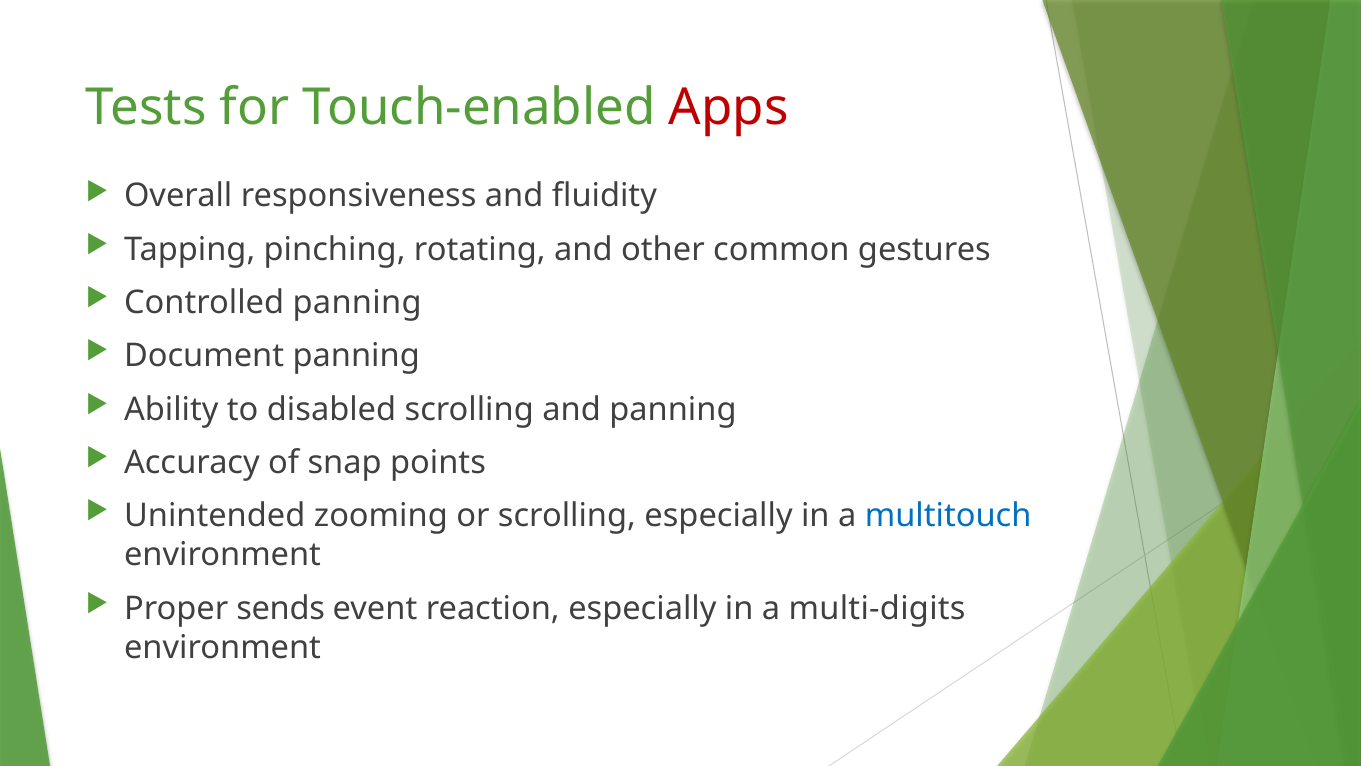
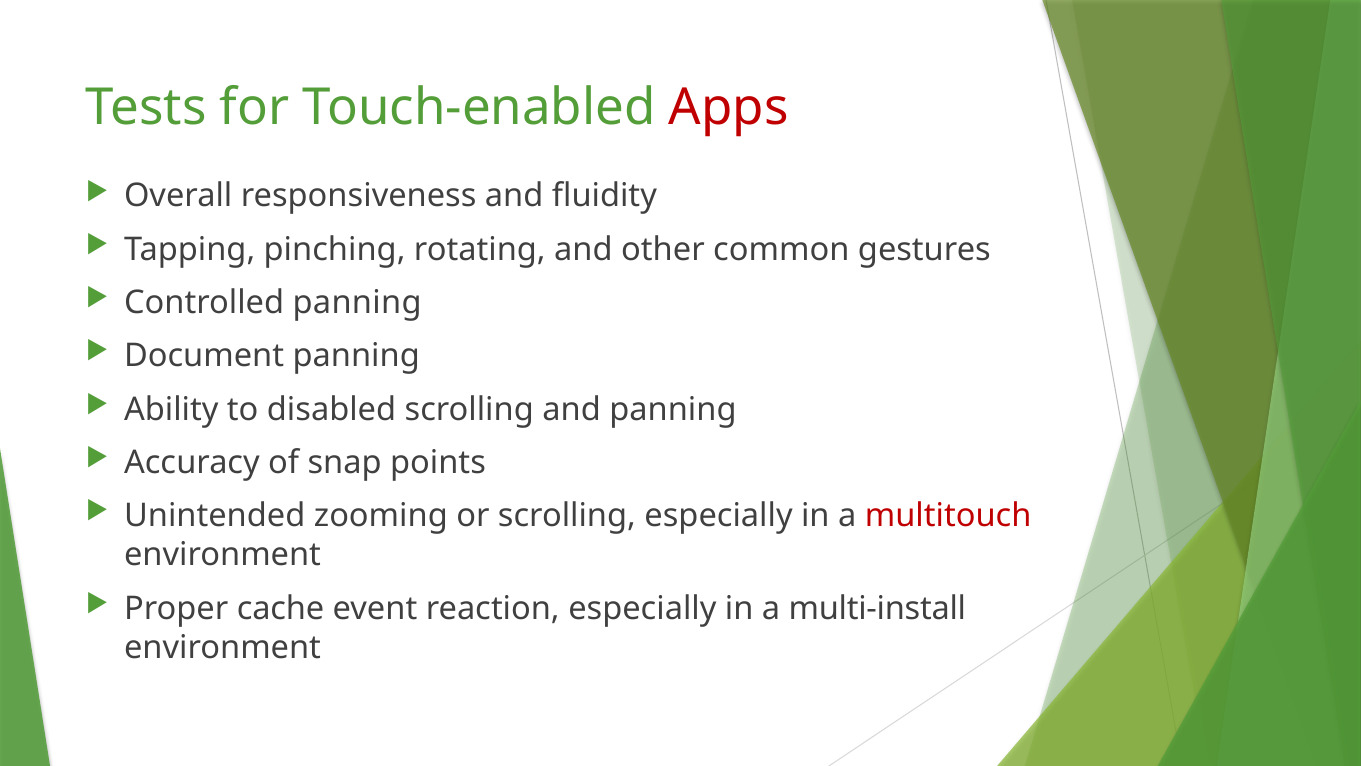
multitouch colour: blue -> red
sends: sends -> cache
multi-digits: multi-digits -> multi-install
